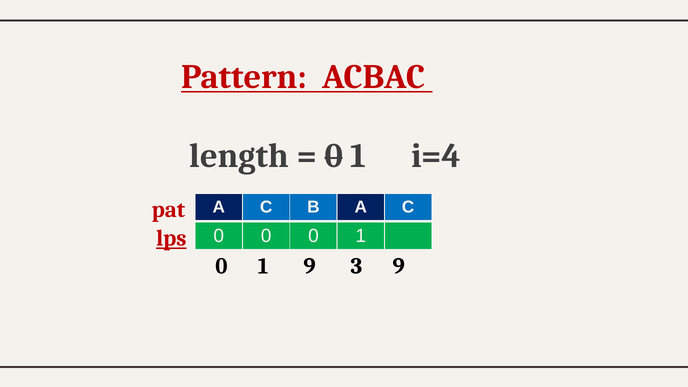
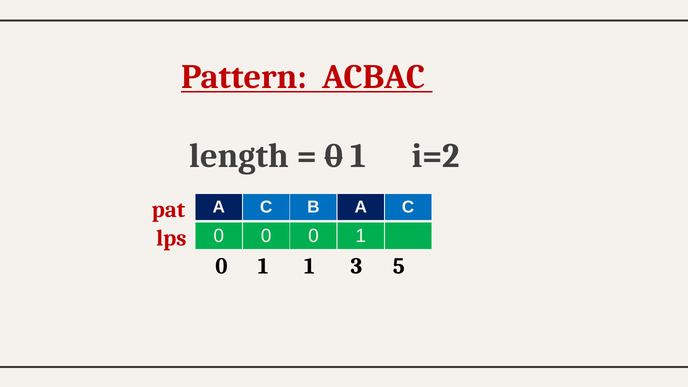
i=4: i=4 -> i=2
lps underline: present -> none
1 9: 9 -> 1
3 9: 9 -> 5
